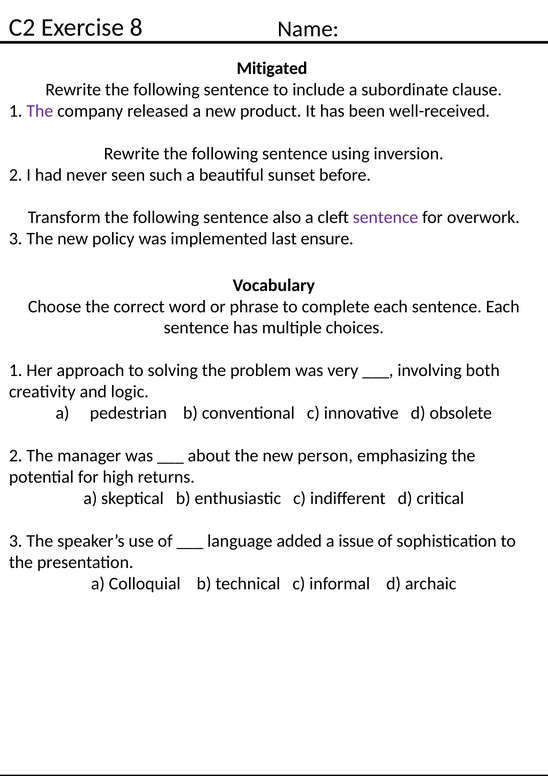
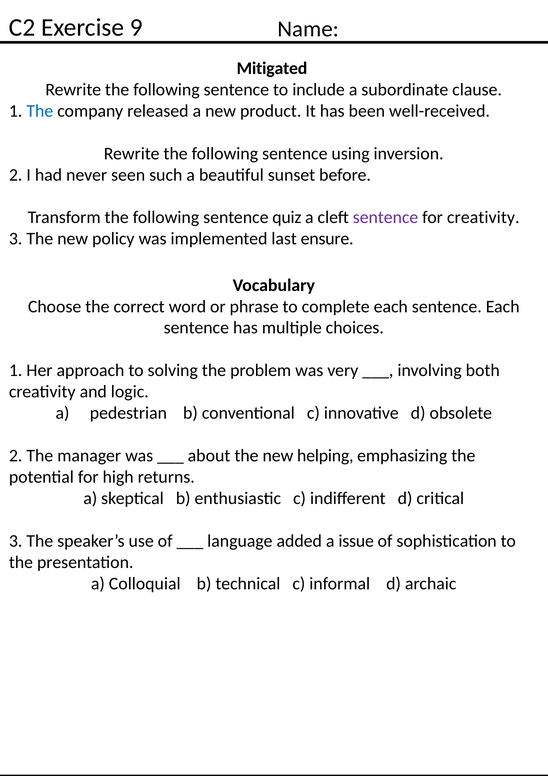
8: 8 -> 9
The at (40, 111) colour: purple -> blue
also: also -> quiz
for overwork: overwork -> creativity
person: person -> helping
